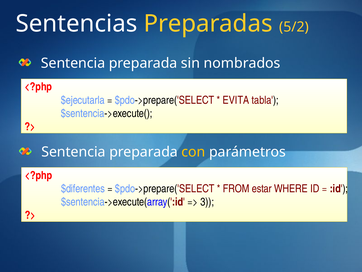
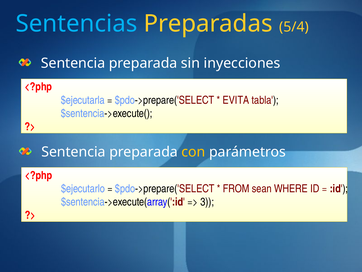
Sentencias colour: white -> light blue
5/2: 5/2 -> 5/4
nombrados: nombrados -> inyecciones
$diferentes: $diferentes -> $ejecutarlo
estar: estar -> sean
